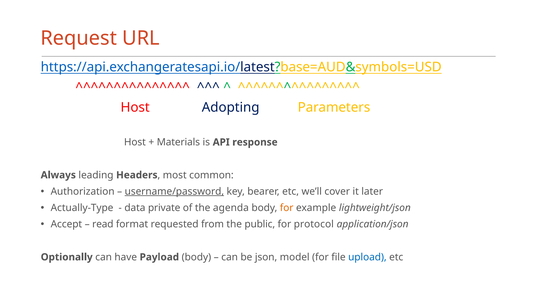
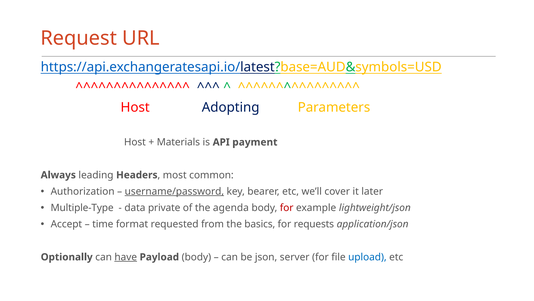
response: response -> payment
Actually-Type: Actually-Type -> Multiple-Type
for at (287, 207) colour: orange -> red
read: read -> time
public: public -> basics
protocol: protocol -> requests
have underline: none -> present
model: model -> server
